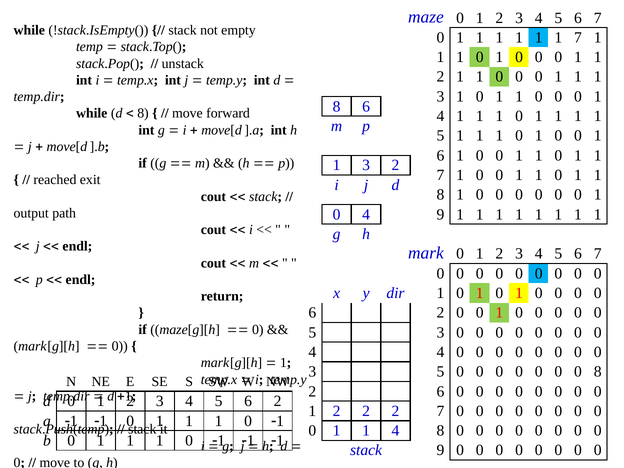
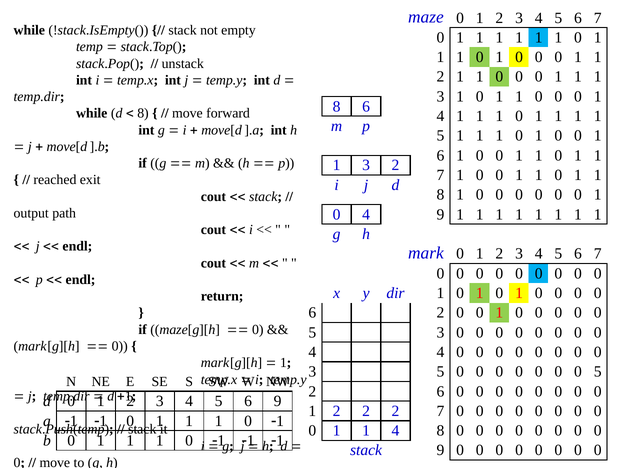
7 at (578, 38): 7 -> 0
8 at (598, 372): 8 -> 5
6 2: 2 -> 9
